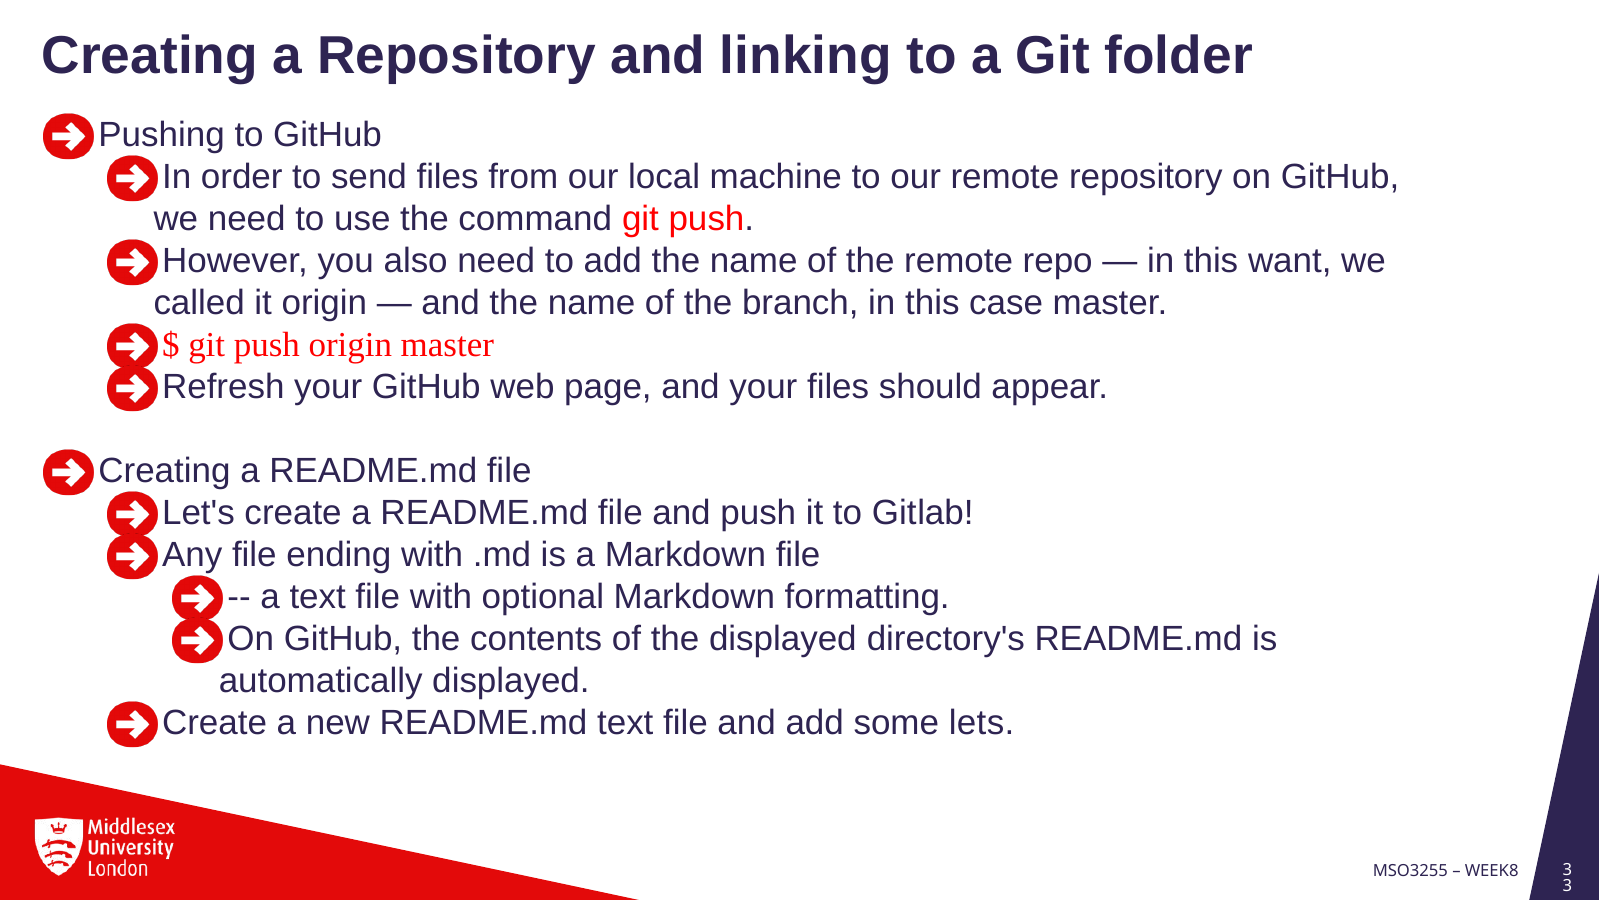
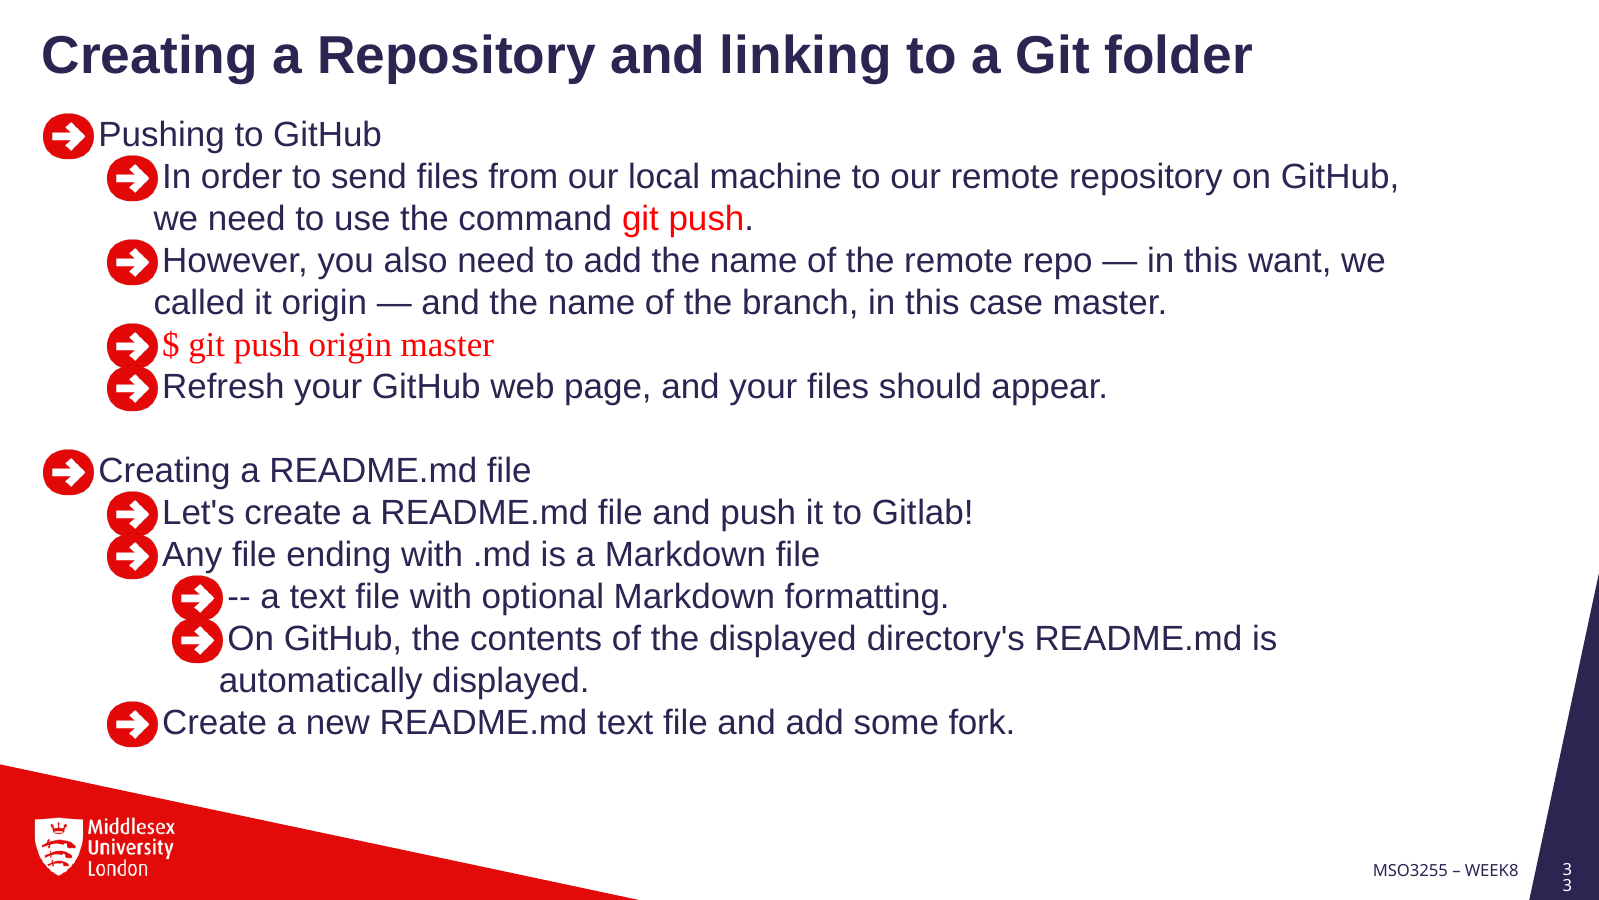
lets: lets -> fork
